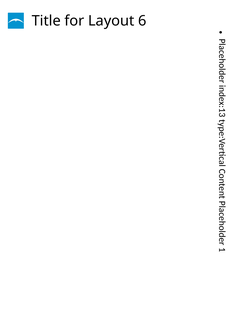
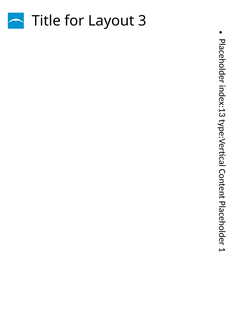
Layout 6: 6 -> 3
